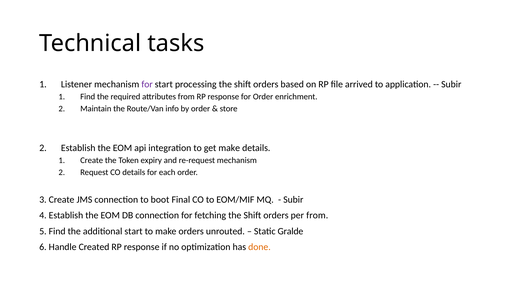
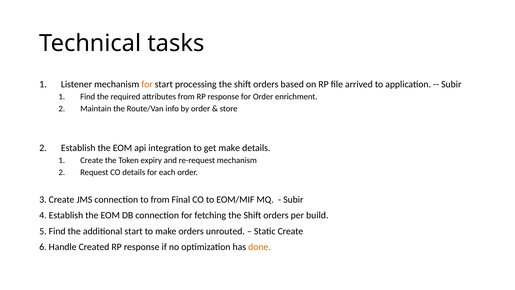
for at (147, 84) colour: purple -> orange
to boot: boot -> from
per from: from -> build
Static Gralde: Gralde -> Create
